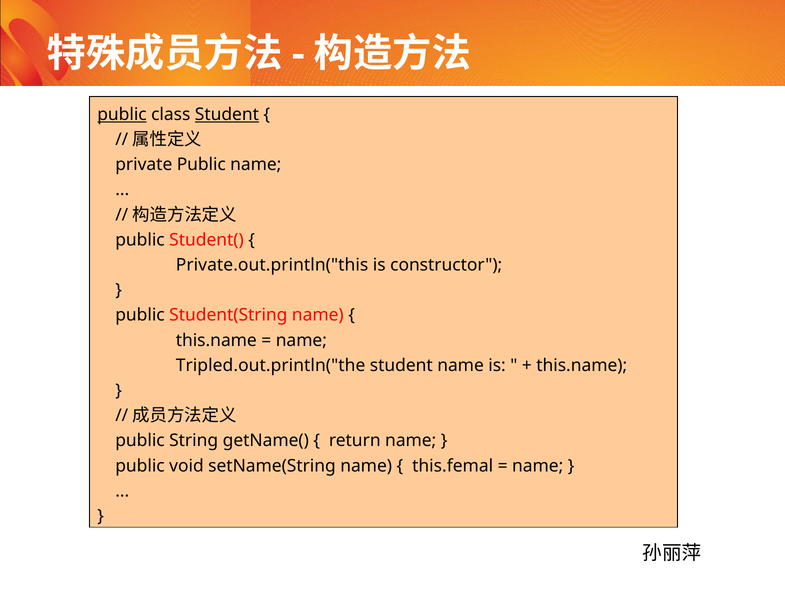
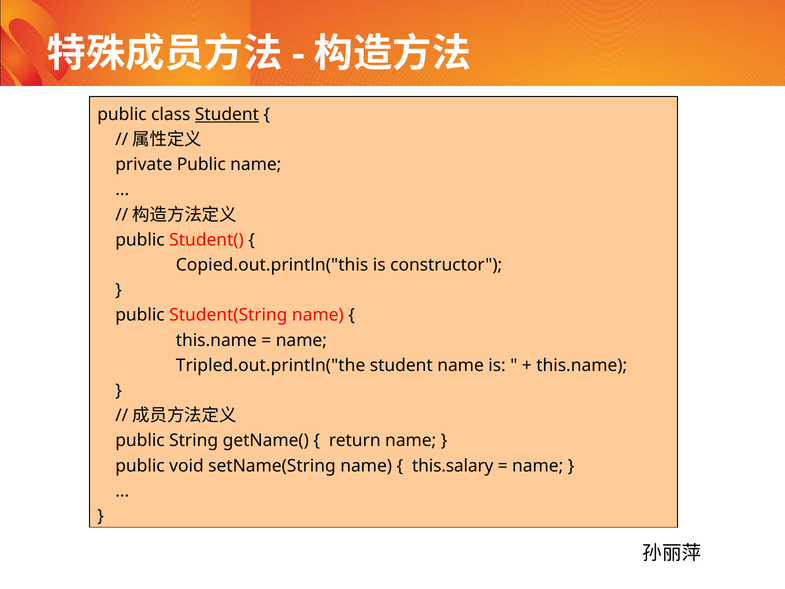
public at (122, 114) underline: present -> none
Private.out.println("this: Private.out.println("this -> Copied.out.println("this
this.femal: this.femal -> this.salary
